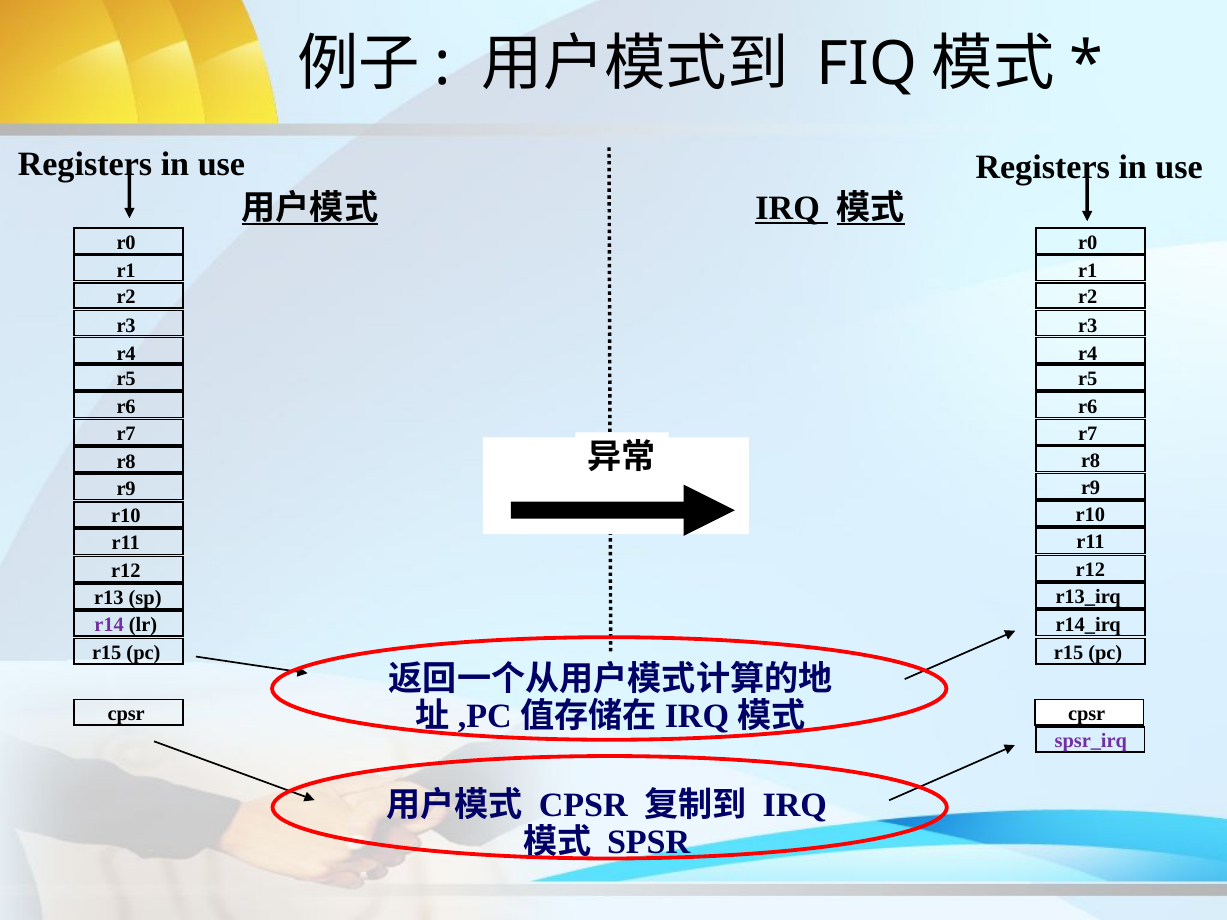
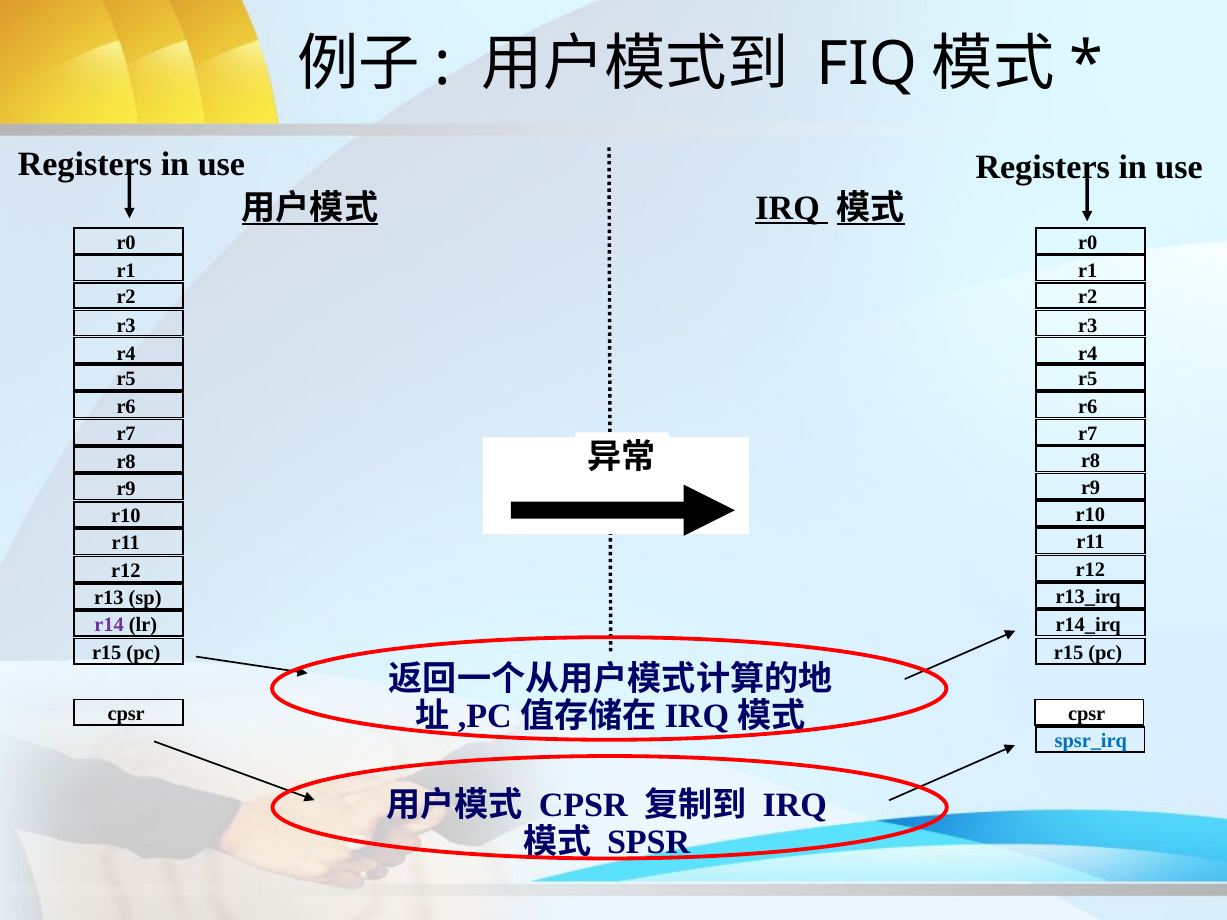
spsr_irq colour: purple -> blue
